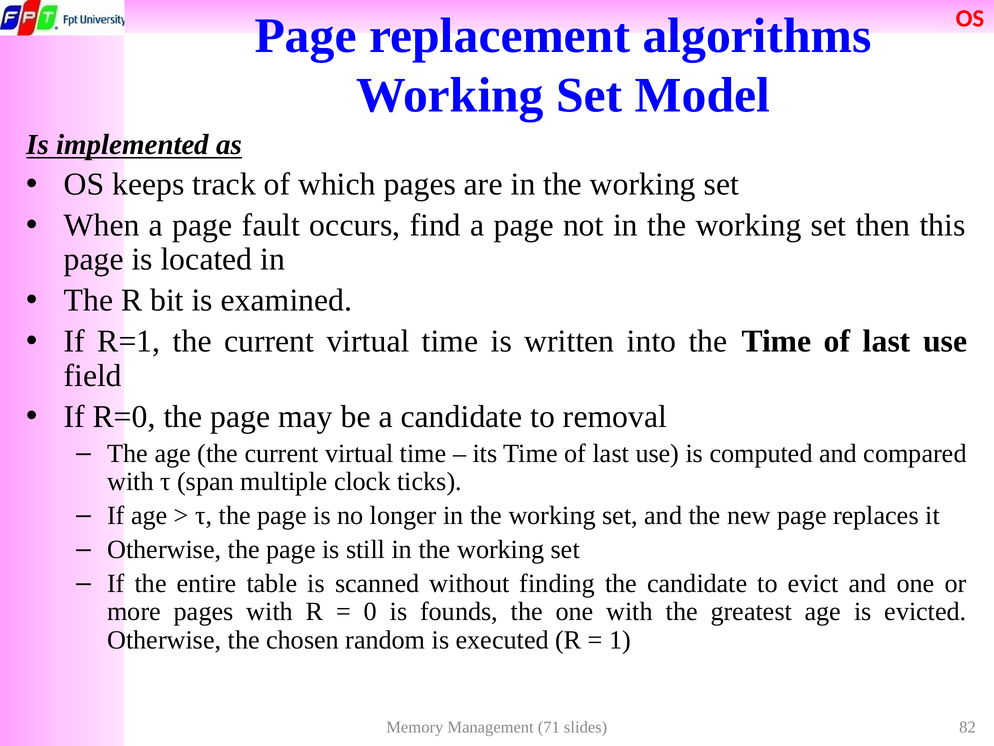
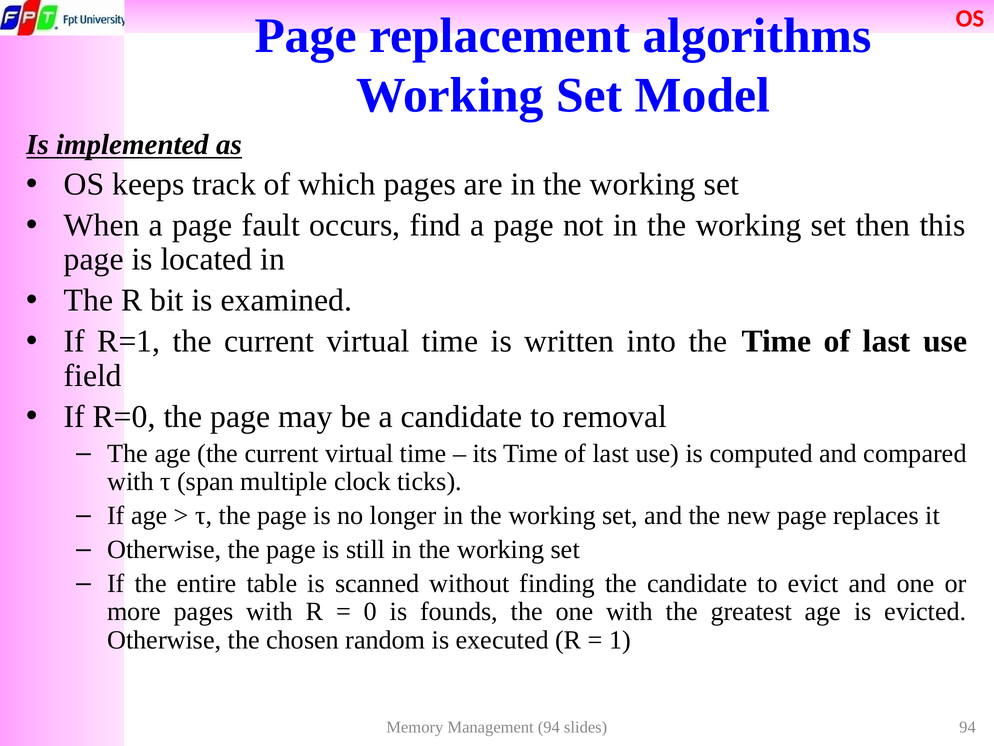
Management 71: 71 -> 94
slides 82: 82 -> 94
